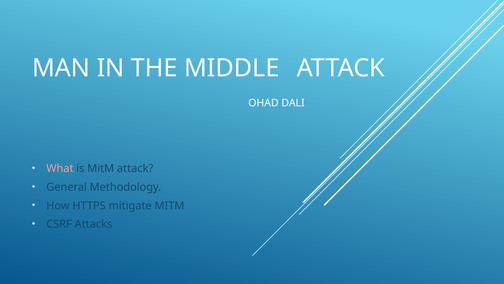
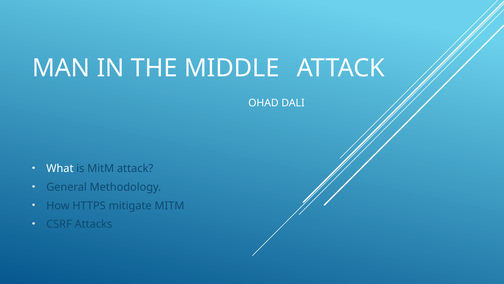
What colour: pink -> white
